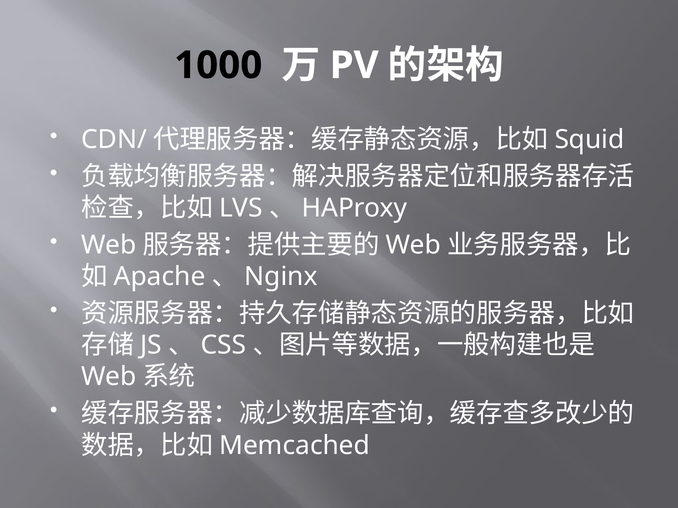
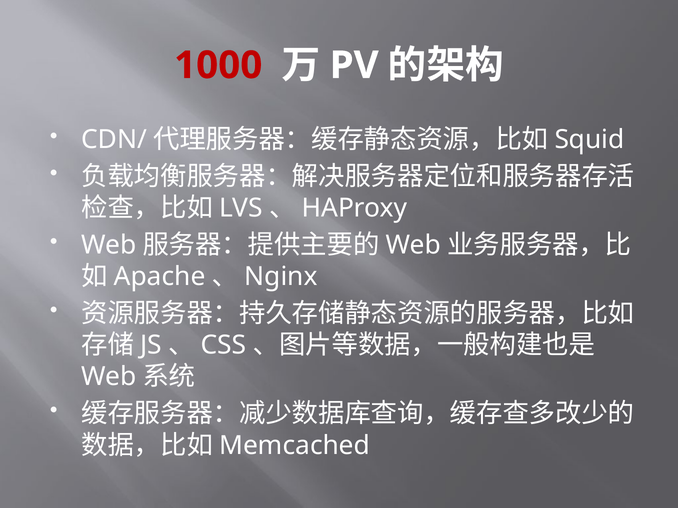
1000 colour: black -> red
